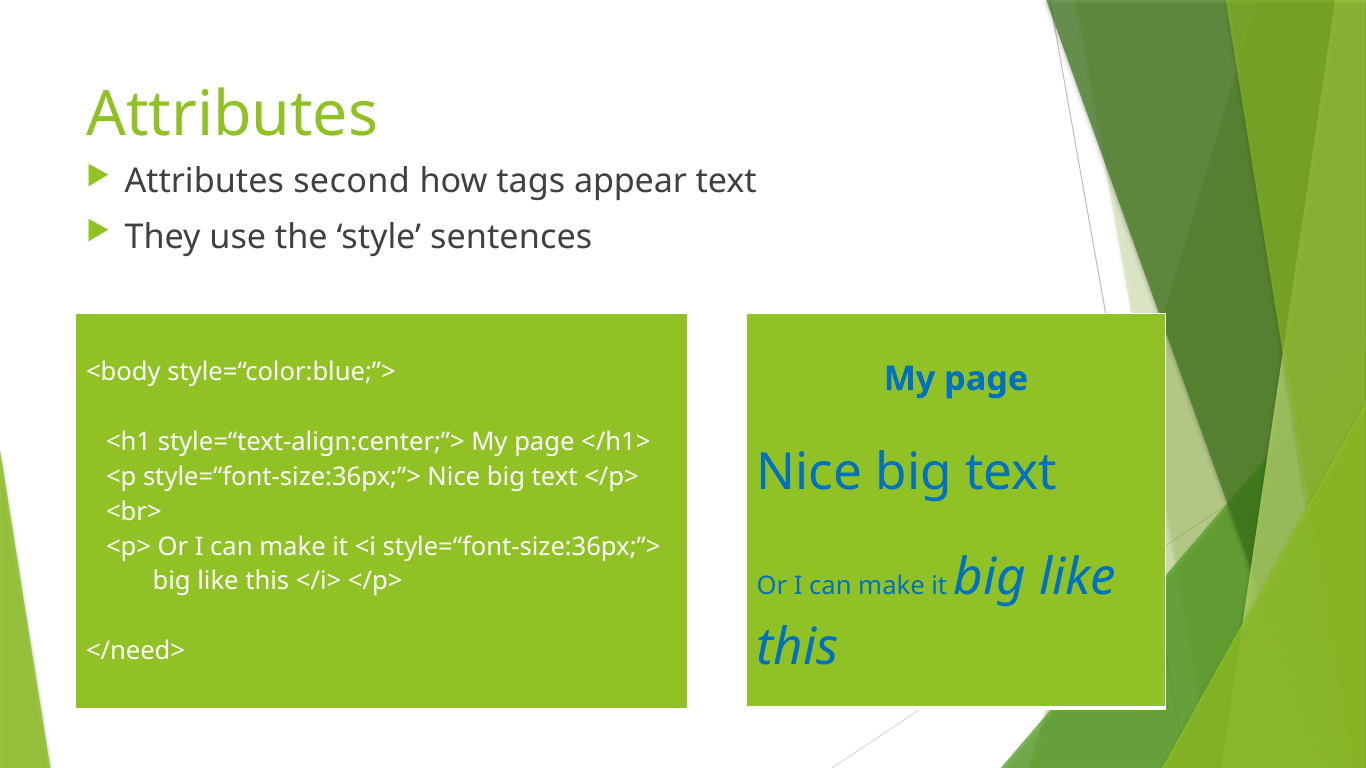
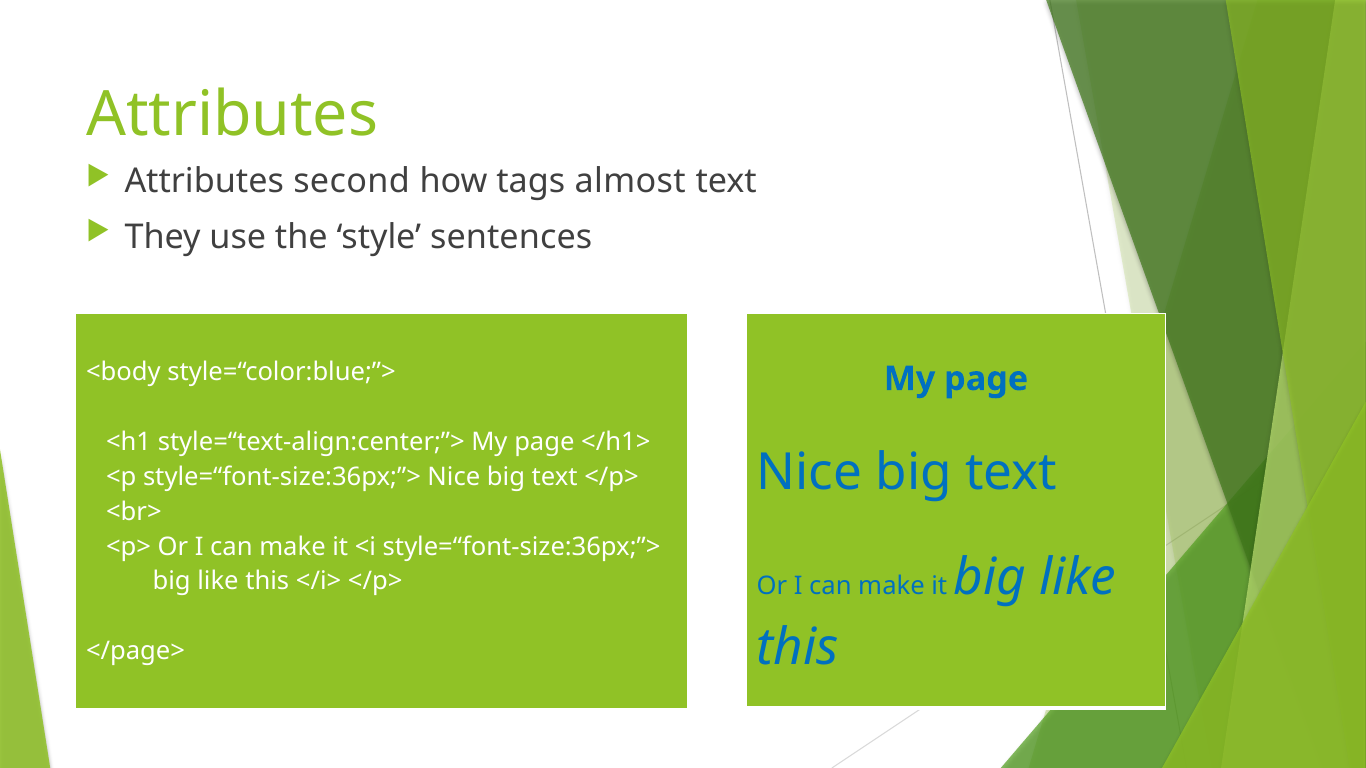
appear: appear -> almost
</need>: </need> -> </page>
